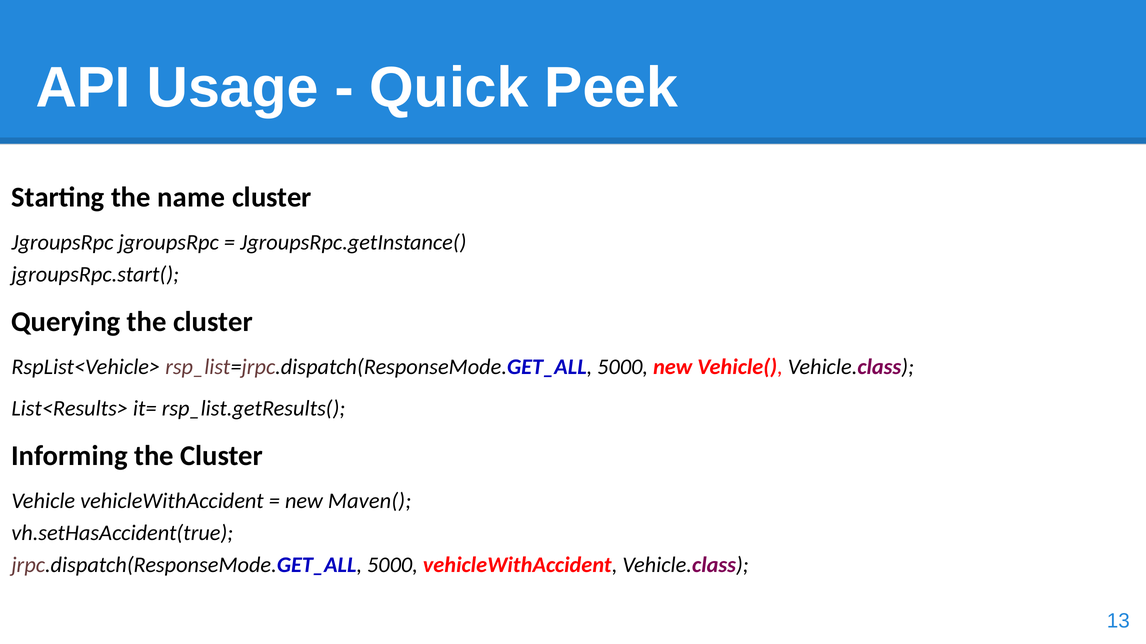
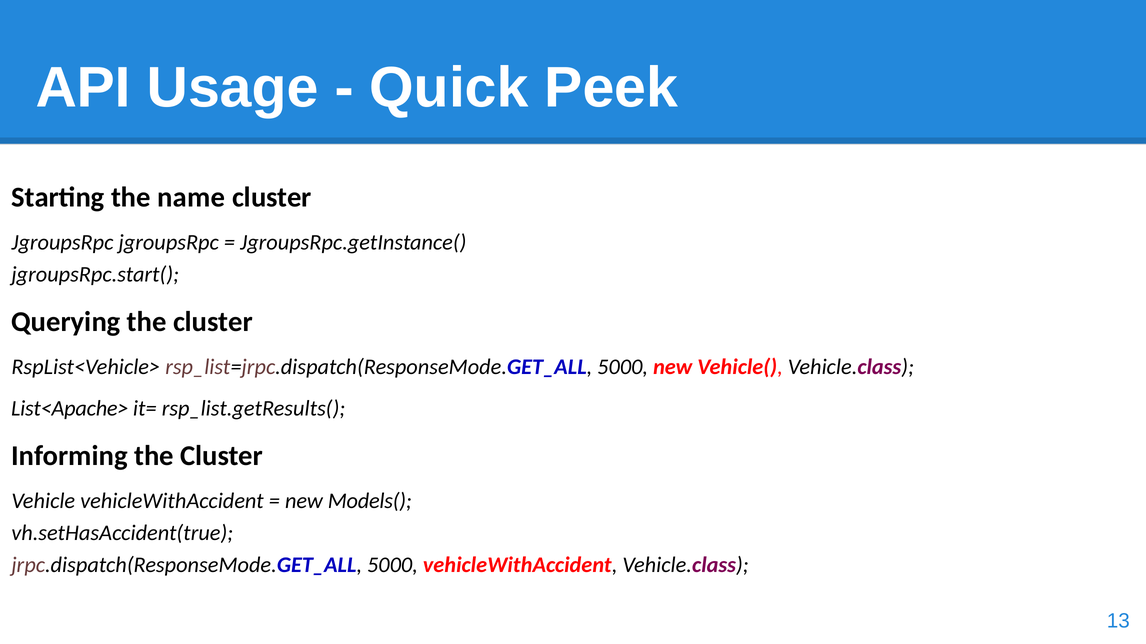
List<Results>: List<Results> -> List<Apache>
Maven(: Maven( -> Models(
